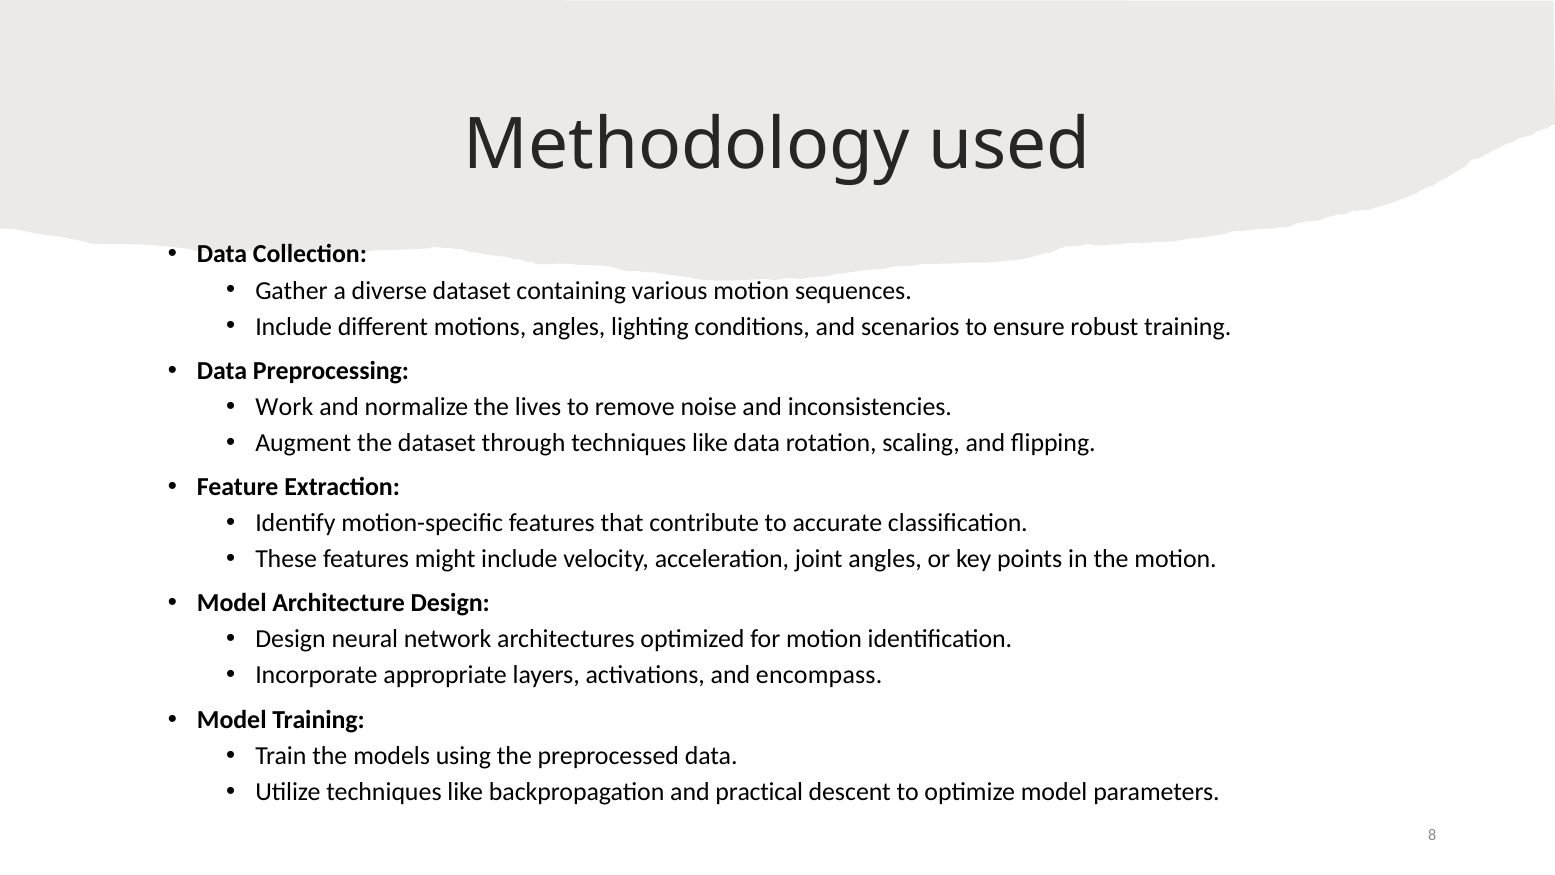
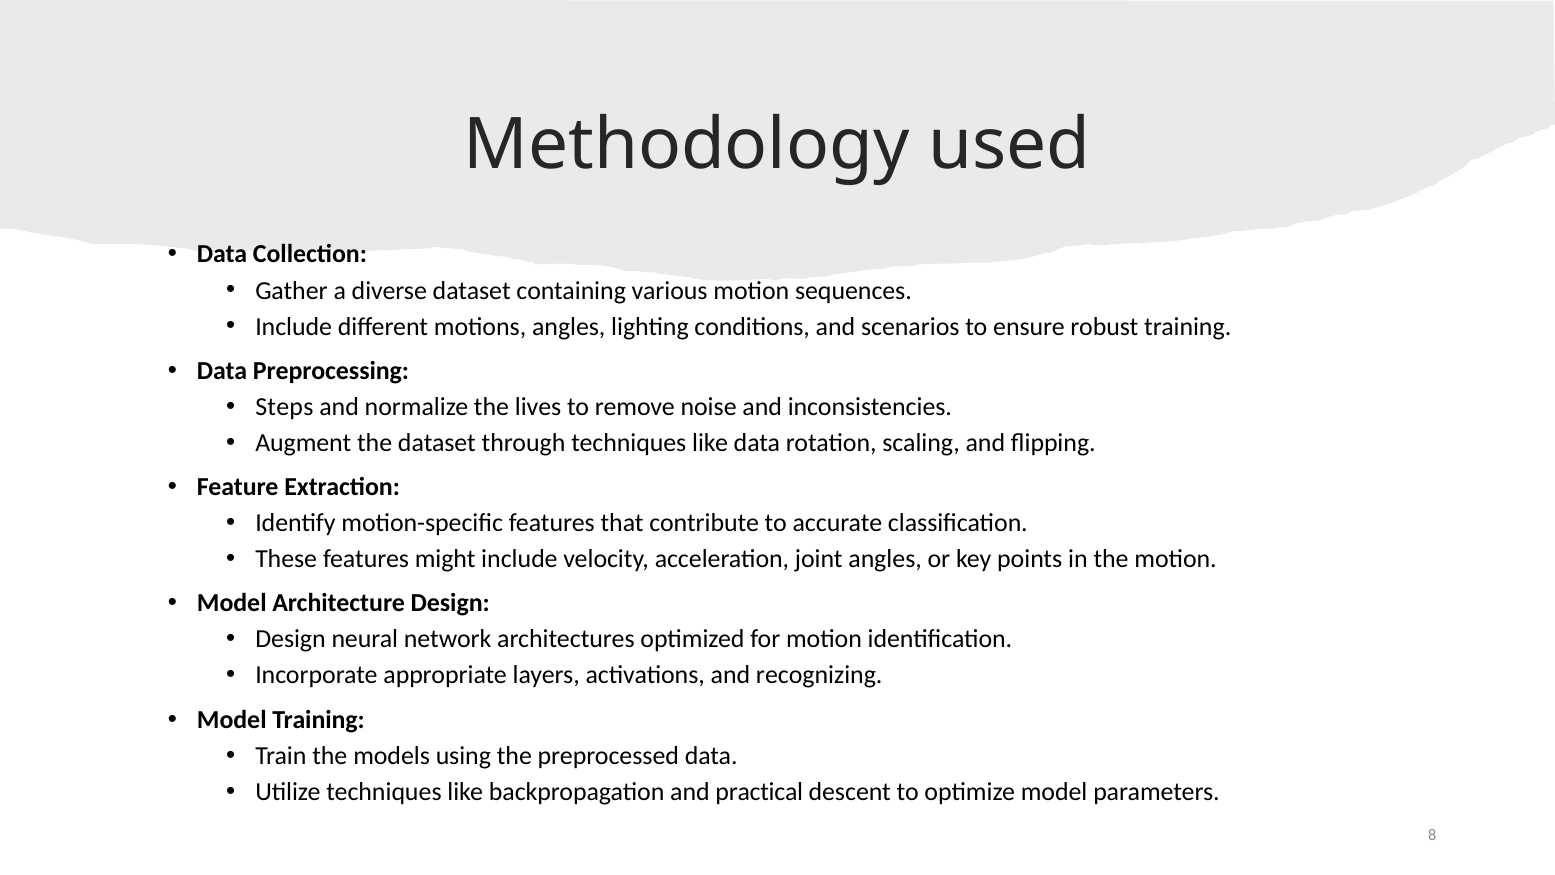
Work: Work -> Steps
encompass: encompass -> recognizing
